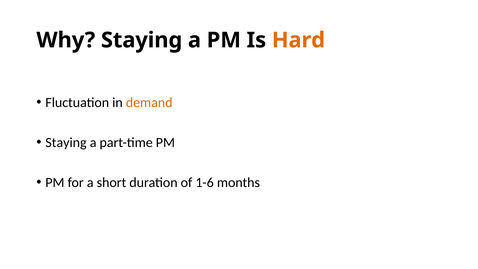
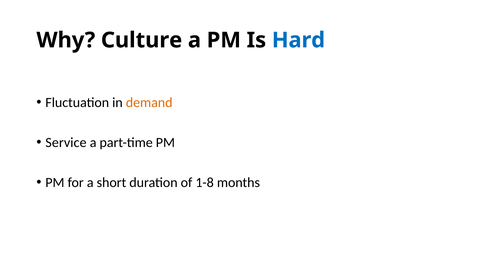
Why Staying: Staying -> Culture
Hard colour: orange -> blue
Staying at (66, 142): Staying -> Service
1-6: 1-6 -> 1-8
